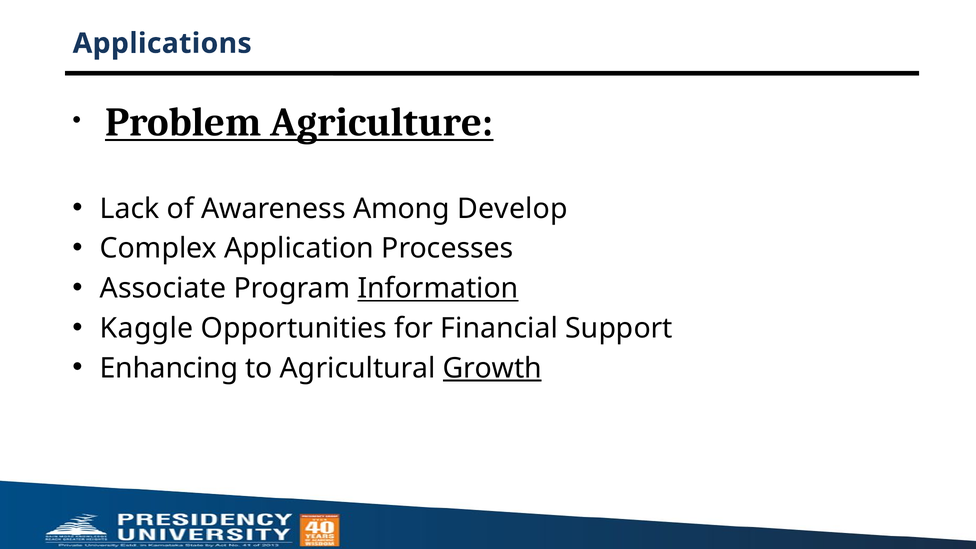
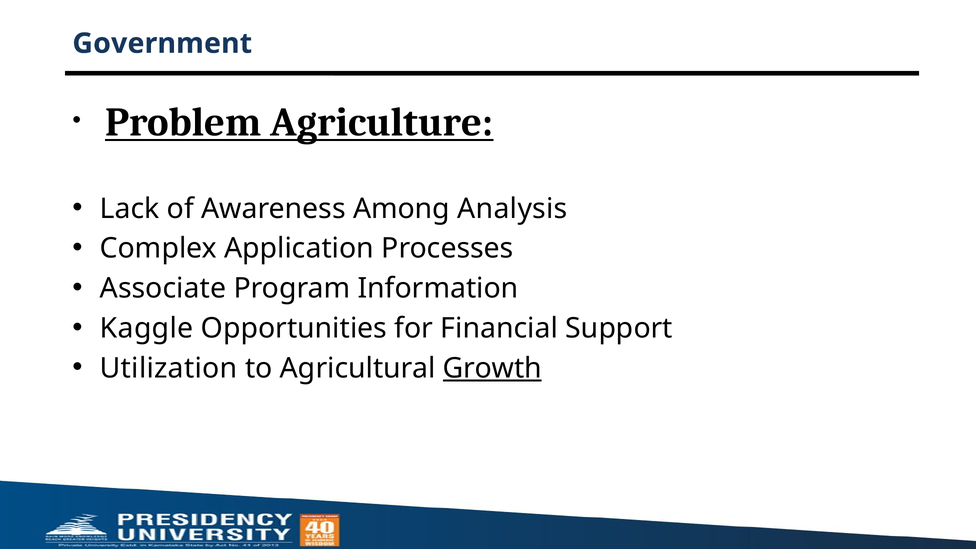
Applications: Applications -> Government
Develop: Develop -> Analysis
Information underline: present -> none
Enhancing: Enhancing -> Utilization
